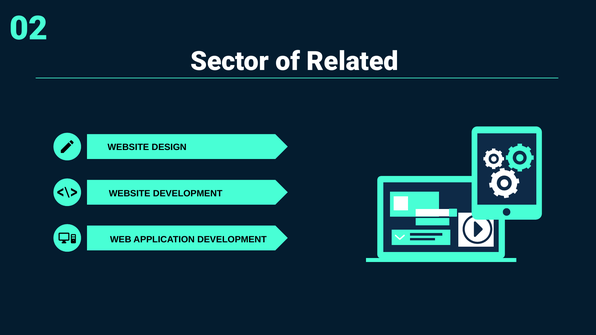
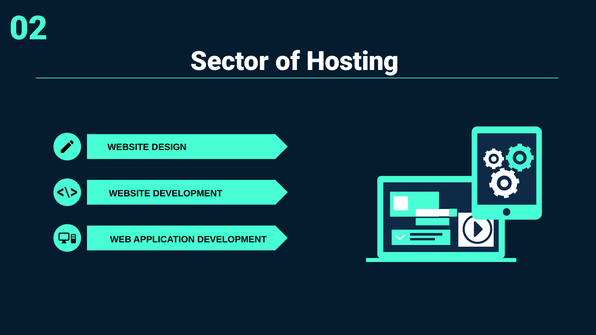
Related: Related -> Hosting
